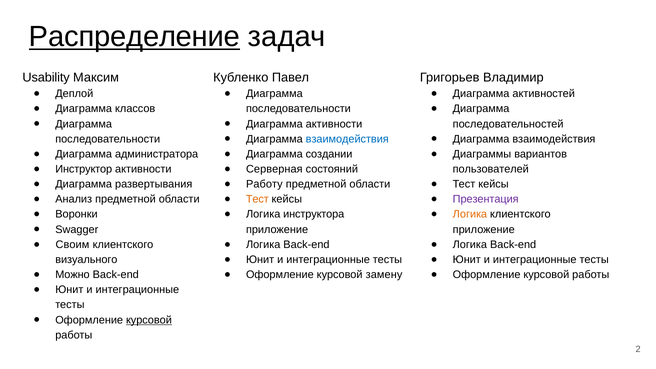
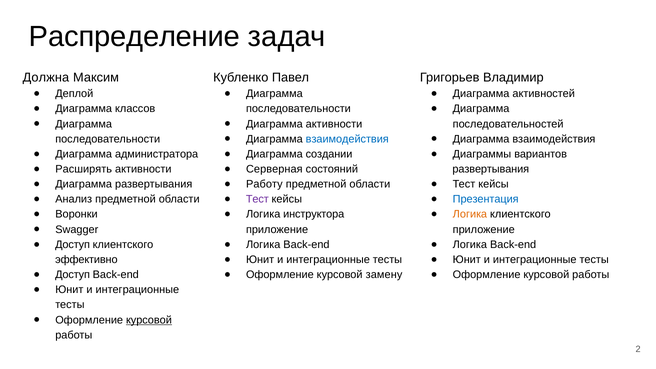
Распределение underline: present -> none
Usability: Usability -> Должна
Инструктор: Инструктор -> Расширять
пользователей at (491, 169): пользователей -> развертывания
Тест at (257, 199) colour: orange -> purple
Презентация colour: purple -> blue
Своим at (72, 245): Своим -> Доступ
визуального: визуального -> эффективно
Можно at (73, 275): Можно -> Доступ
